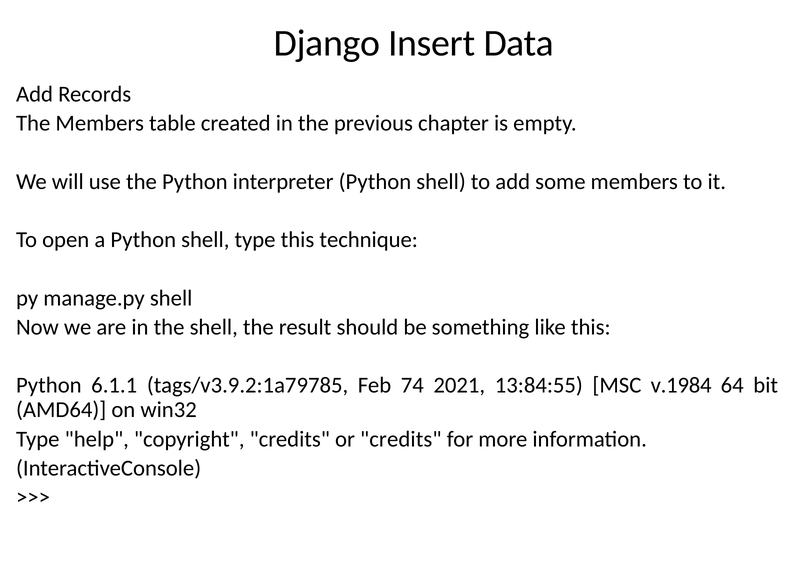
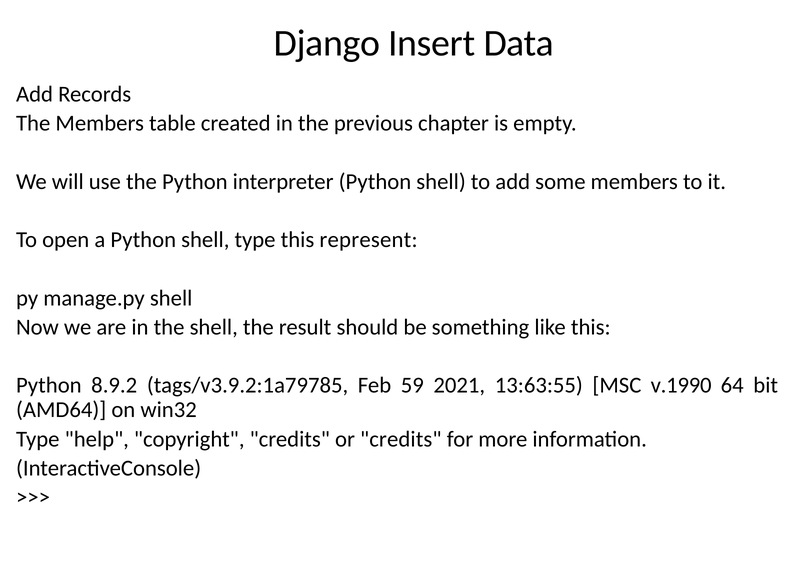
technique: technique -> represent
6.1.1: 6.1.1 -> 8.9.2
74: 74 -> 59
13:84:55: 13:84:55 -> 13:63:55
v.1984: v.1984 -> v.1990
